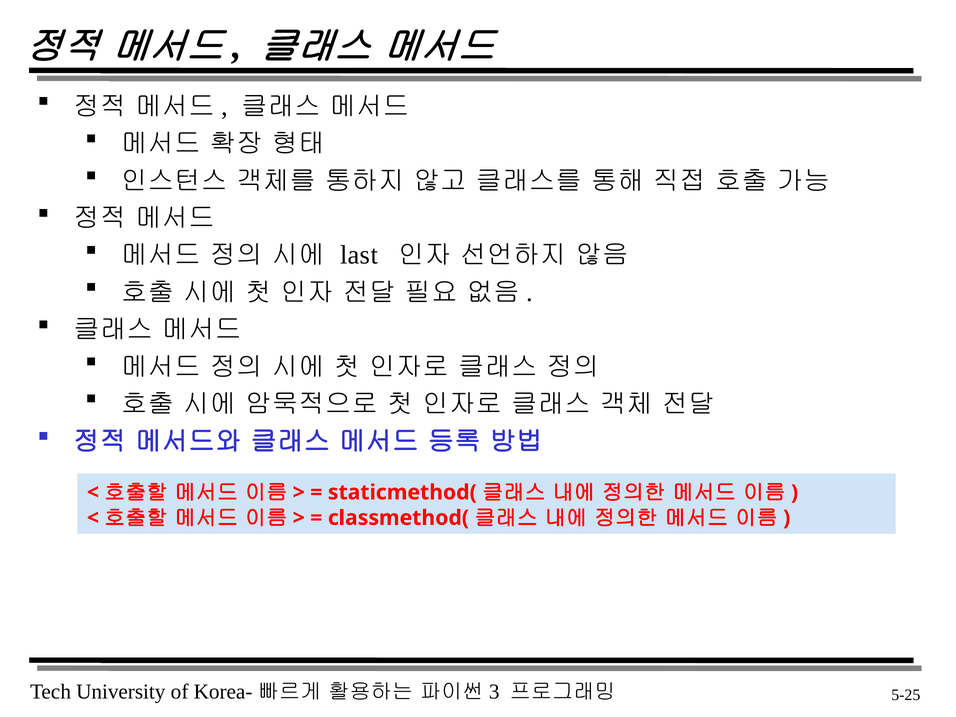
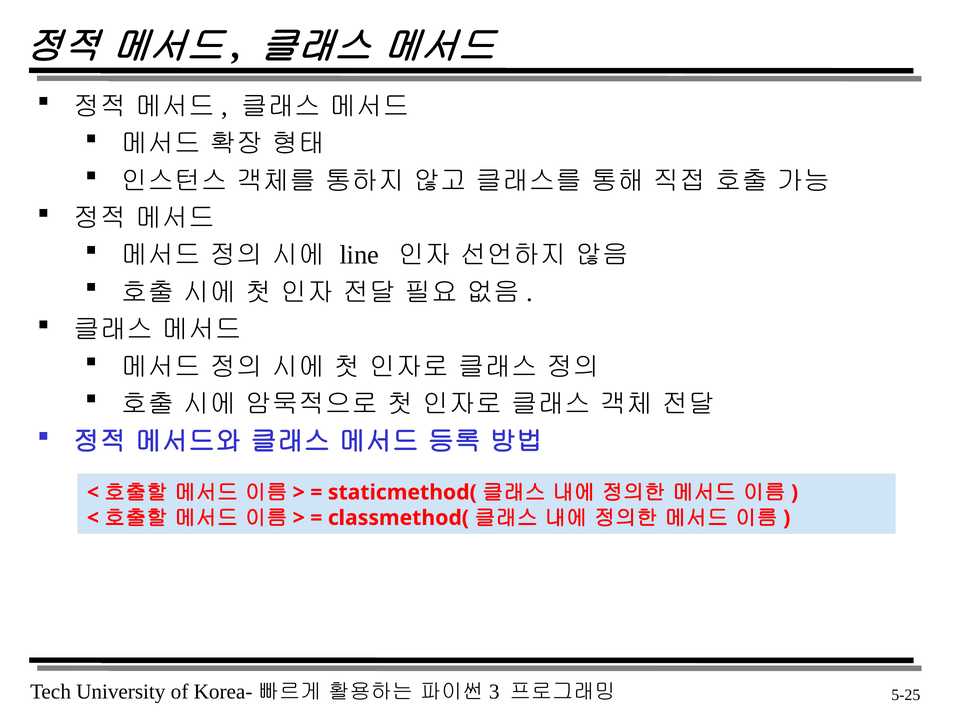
last: last -> line
